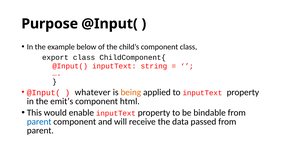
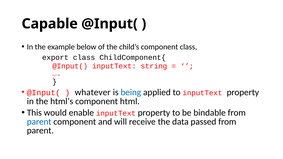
Purpose: Purpose -> Capable
being colour: orange -> blue
emit’s: emit’s -> html’s
